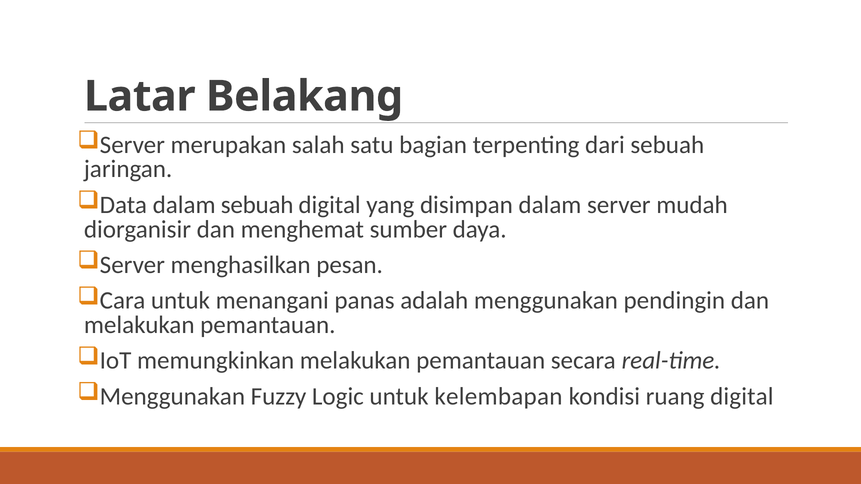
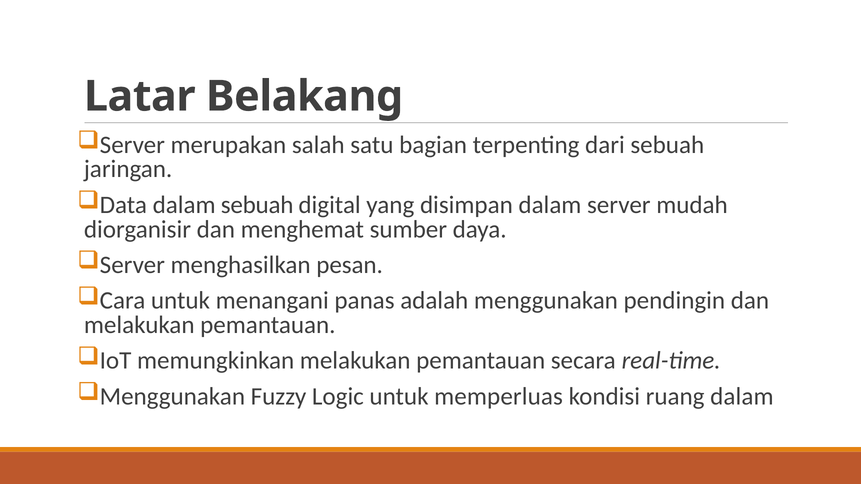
kelembapan: kelembapan -> memperluas
ruang digital: digital -> dalam
